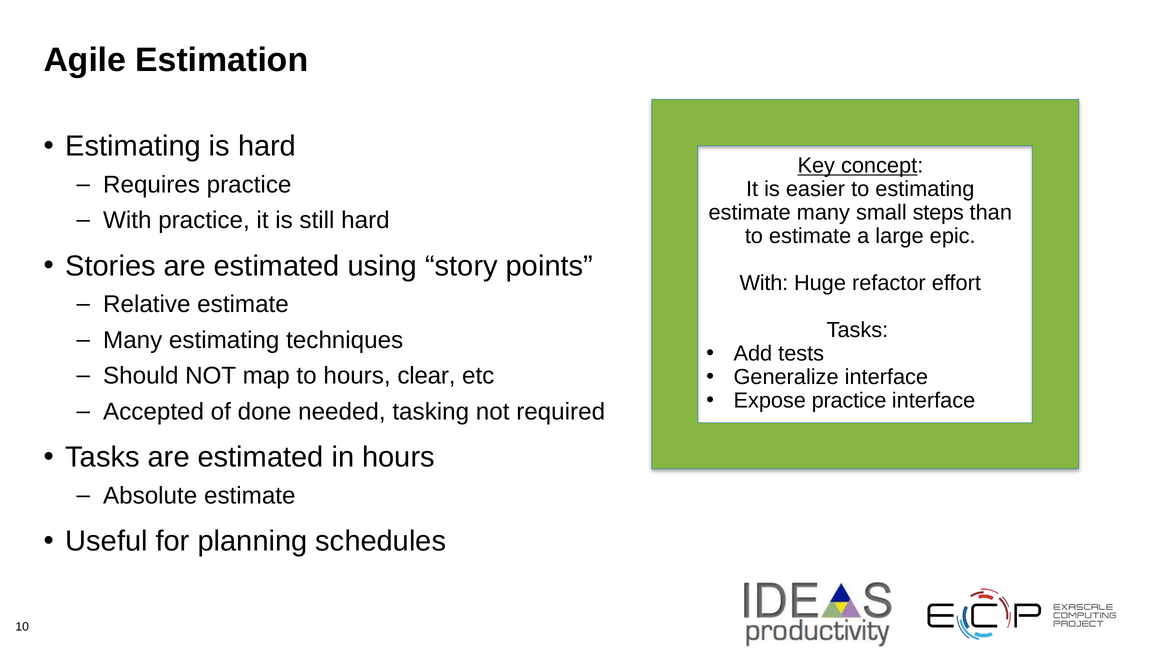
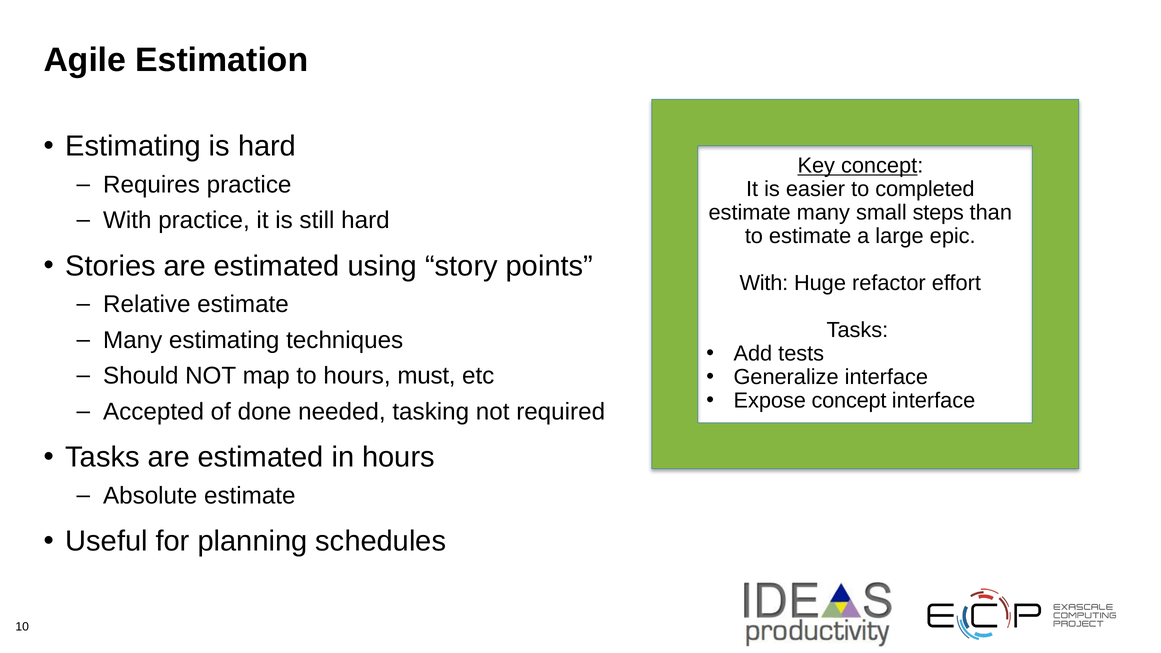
to estimating: estimating -> completed
clear: clear -> must
Expose practice: practice -> concept
